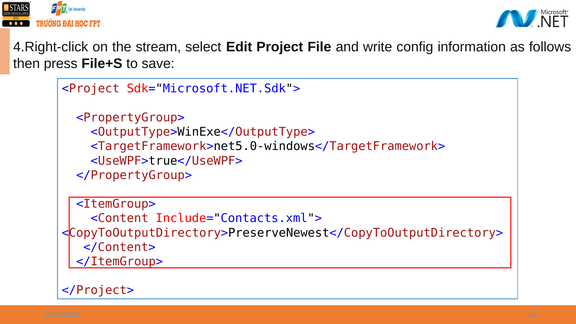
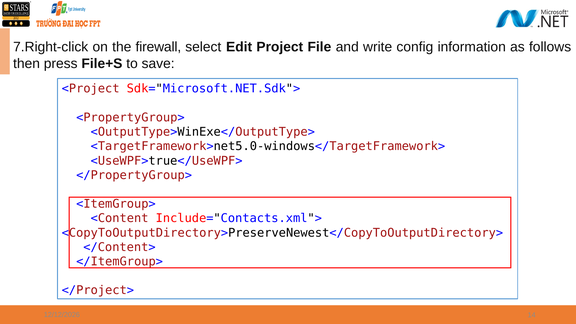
4.Right-click: 4.Right-click -> 7.Right-click
stream: stream -> firewall
